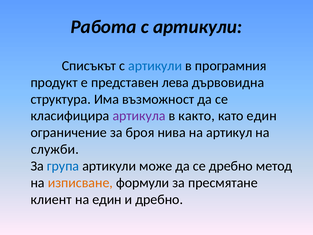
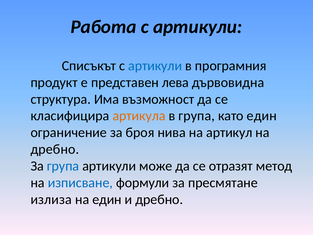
артикула colour: purple -> orange
в както: както -> група
служби at (55, 149): служби -> дребно
се дребно: дребно -> отразят
изписване colour: orange -> blue
клиент: клиент -> излиза
